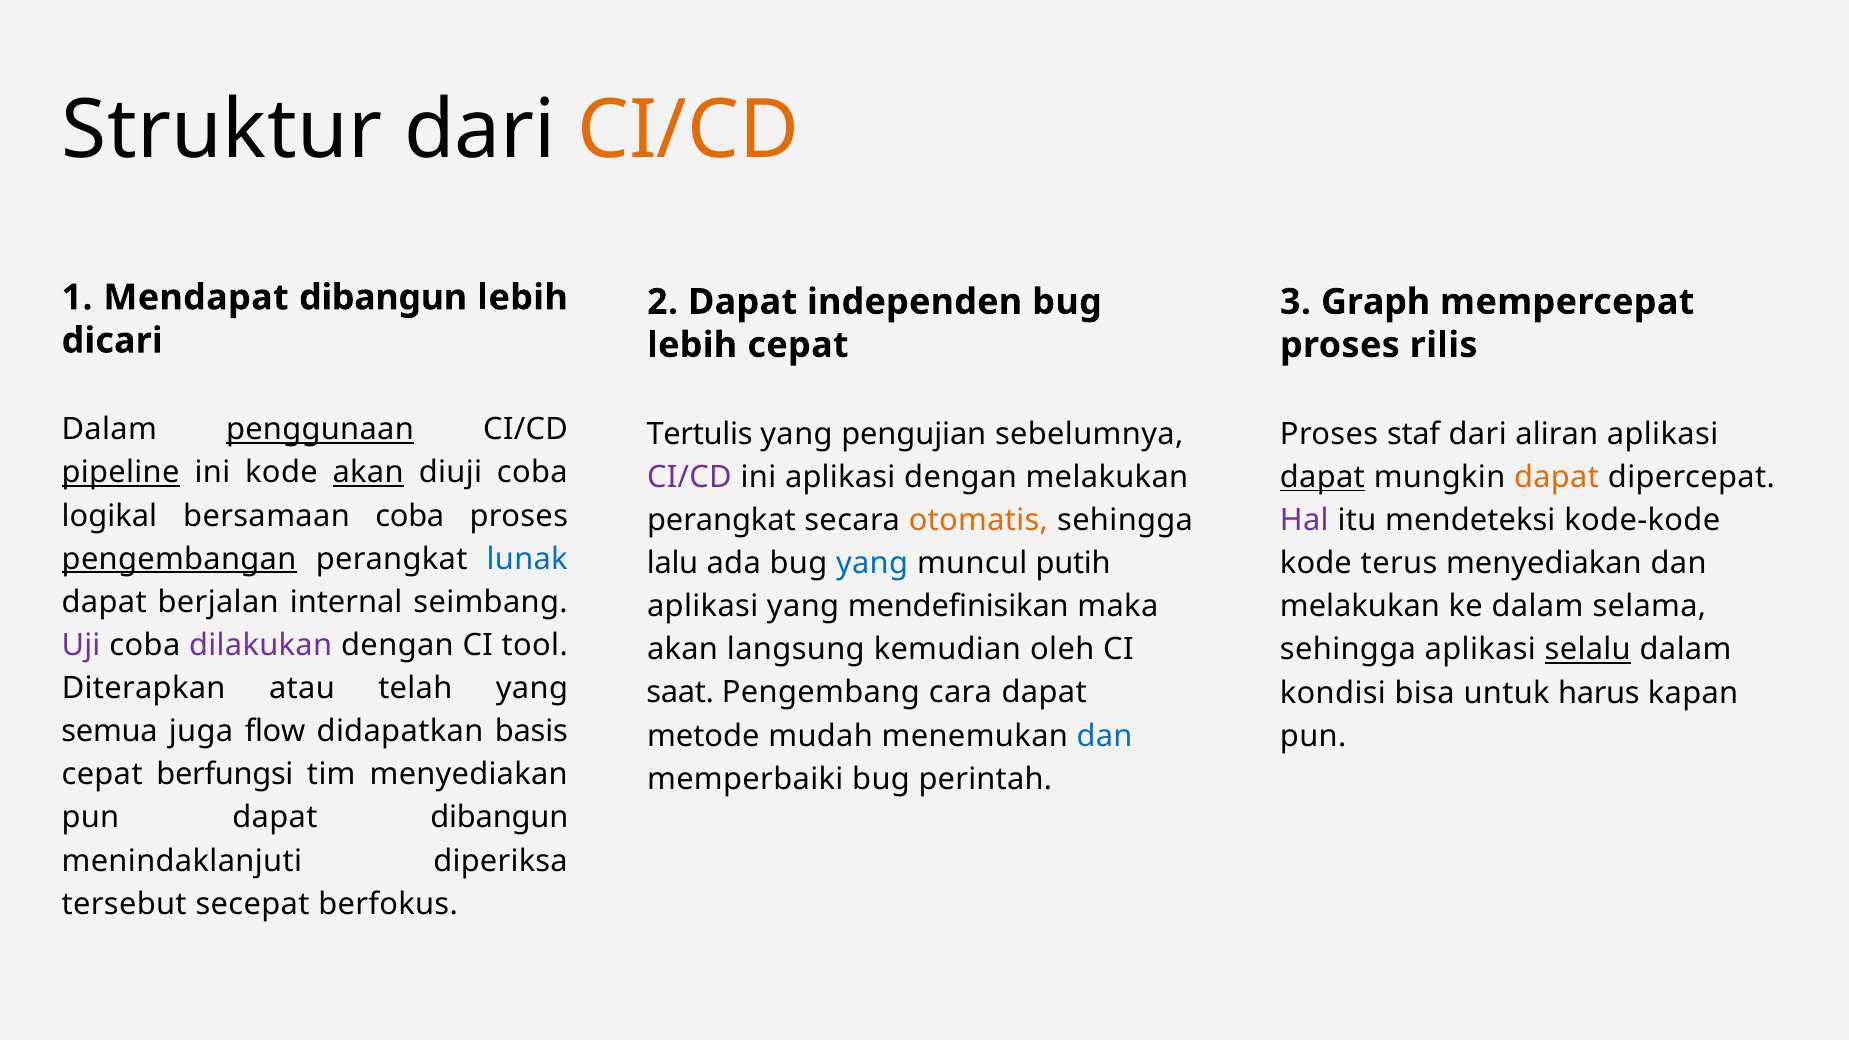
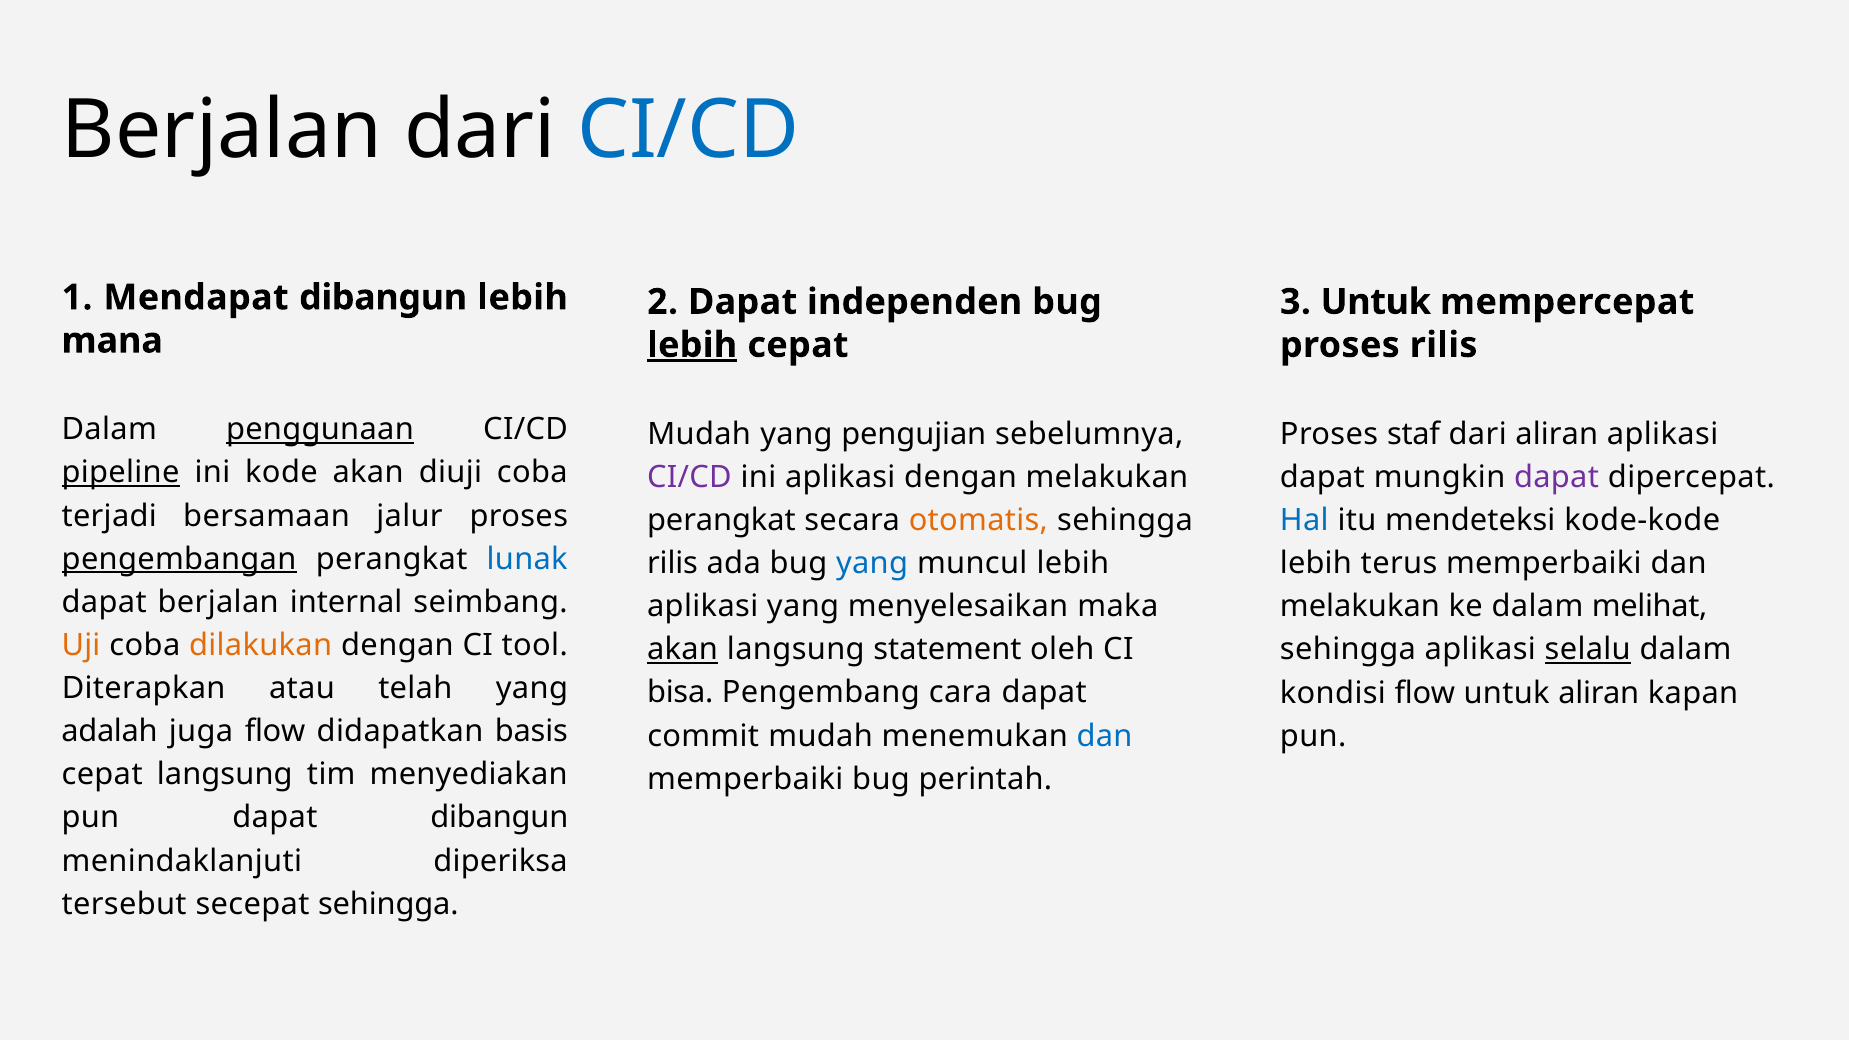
Struktur at (222, 131): Struktur -> Berjalan
CI/CD at (688, 131) colour: orange -> blue
3 Graph: Graph -> Untuk
dicari: dicari -> mana
lebih at (692, 345) underline: none -> present
Tertulis at (700, 434): Tertulis -> Mudah
akan at (368, 473) underline: present -> none
dapat at (1322, 477) underline: present -> none
dapat at (1556, 477) colour: orange -> purple
logikal: logikal -> terjadi
bersamaan coba: coba -> jalur
Hal colour: purple -> blue
lalu at (673, 563): lalu -> rilis
muncul putih: putih -> lebih
kode at (1316, 563): kode -> lebih
terus menyediakan: menyediakan -> memperbaiki
mendefinisikan: mendefinisikan -> menyelesaikan
selama: selama -> melihat
Uji colour: purple -> orange
dilakukan colour: purple -> orange
akan at (683, 650) underline: none -> present
kemudian: kemudian -> statement
saat: saat -> bisa
kondisi bisa: bisa -> flow
untuk harus: harus -> aliran
semua: semua -> adalah
metode: metode -> commit
cepat berfungsi: berfungsi -> langsung
secepat berfokus: berfokus -> sehingga
